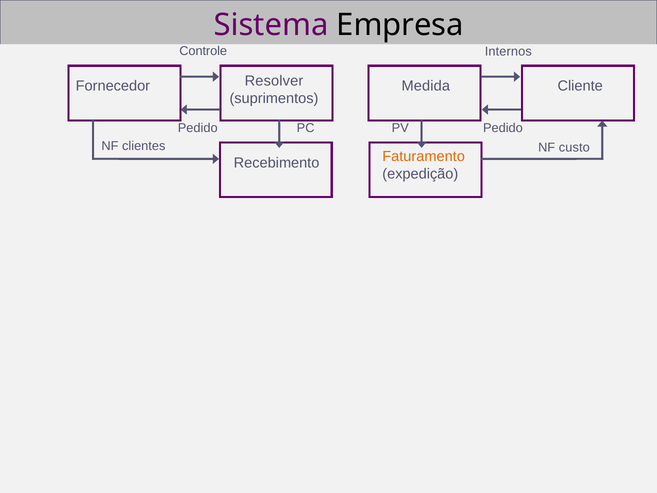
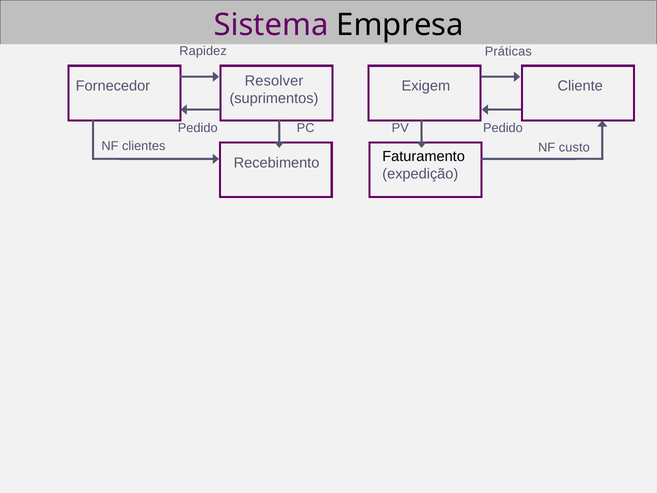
Controle: Controle -> Rapidez
Internos: Internos -> Práticas
Medida: Medida -> Exigem
Faturamento colour: orange -> black
